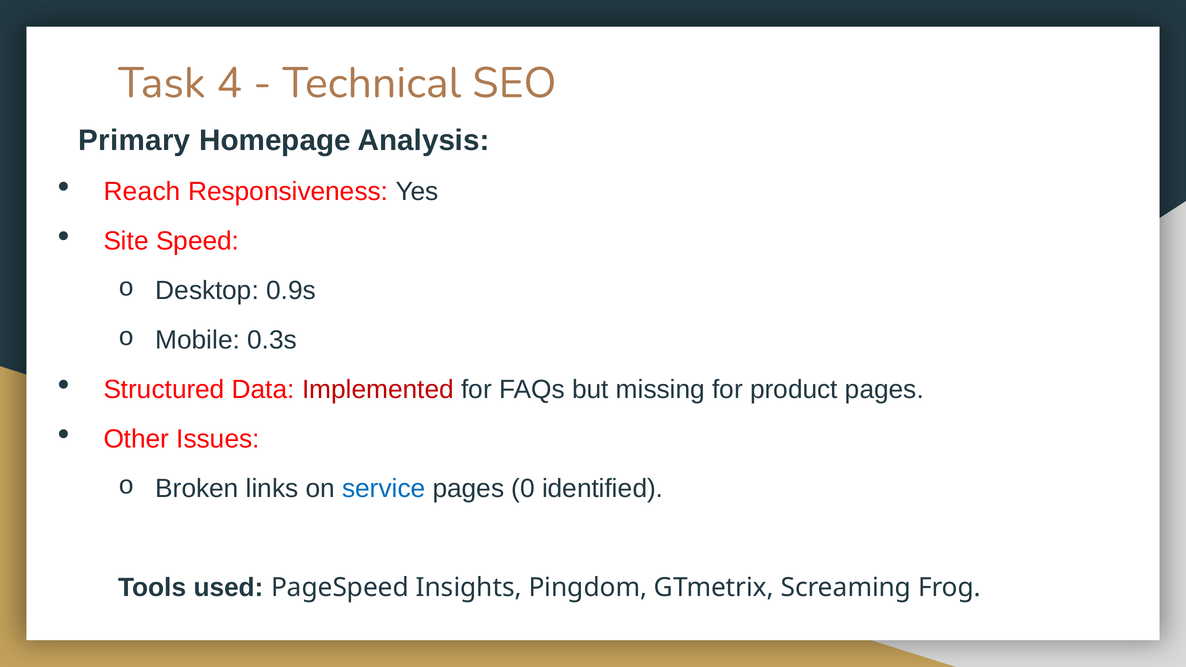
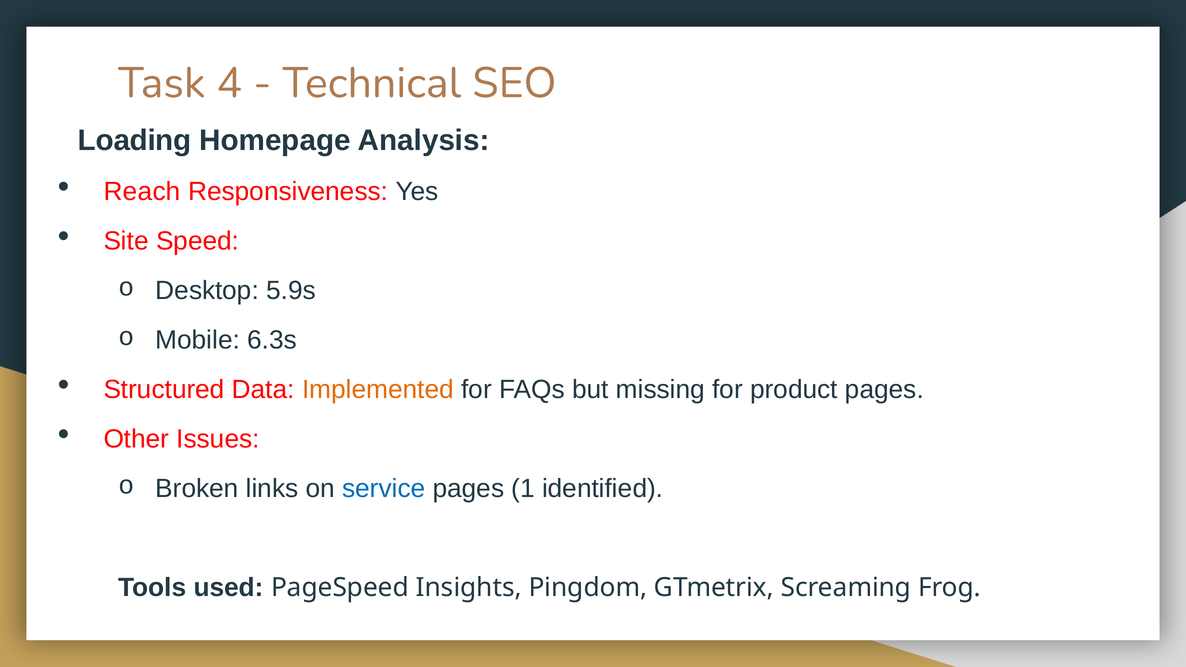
Primary: Primary -> Loading
0.9s: 0.9s -> 5.9s
0.3s: 0.3s -> 6.3s
Implemented colour: red -> orange
0: 0 -> 1
